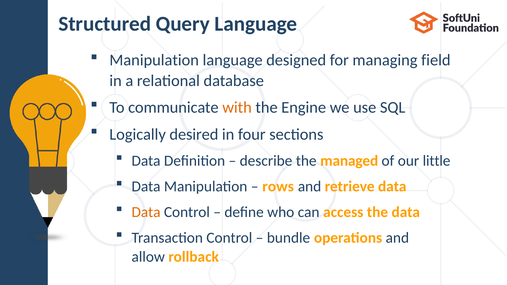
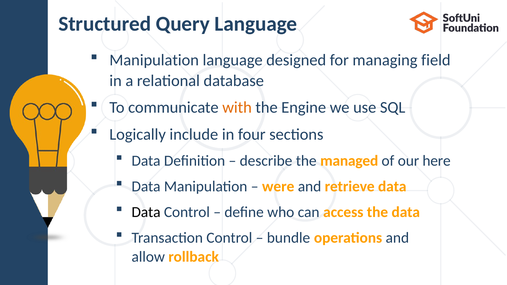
desired: desired -> include
little: little -> here
rows: rows -> were
Data at (146, 212) colour: orange -> black
